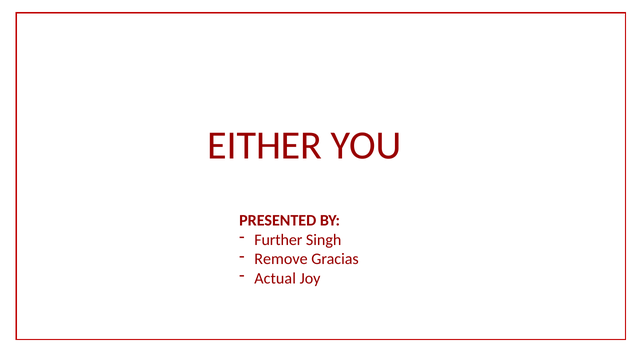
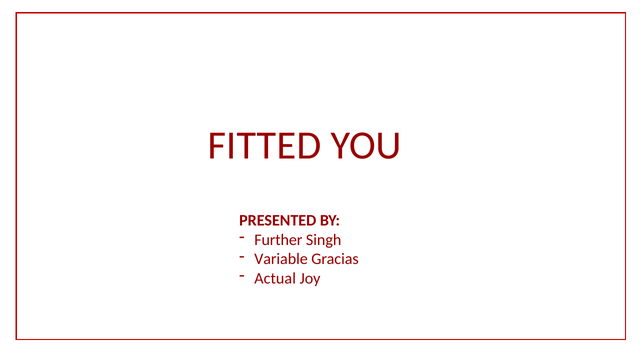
EITHER: EITHER -> FITTED
Remove: Remove -> Variable
